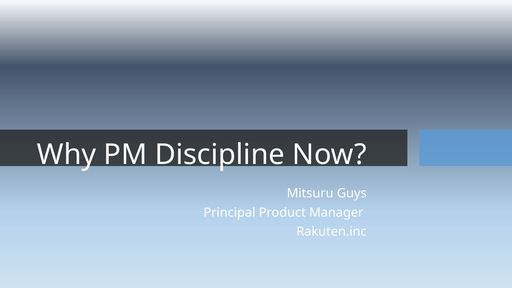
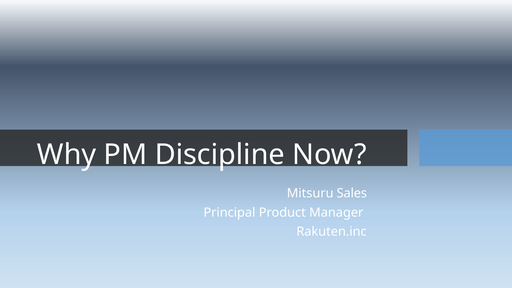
Guys: Guys -> Sales
